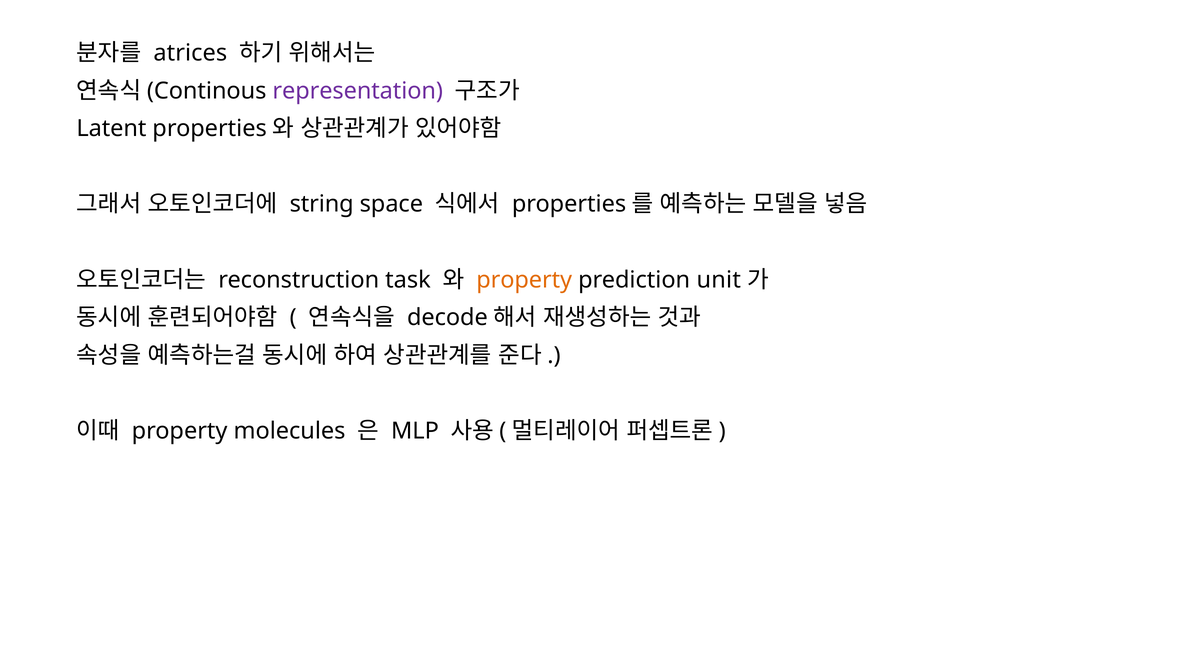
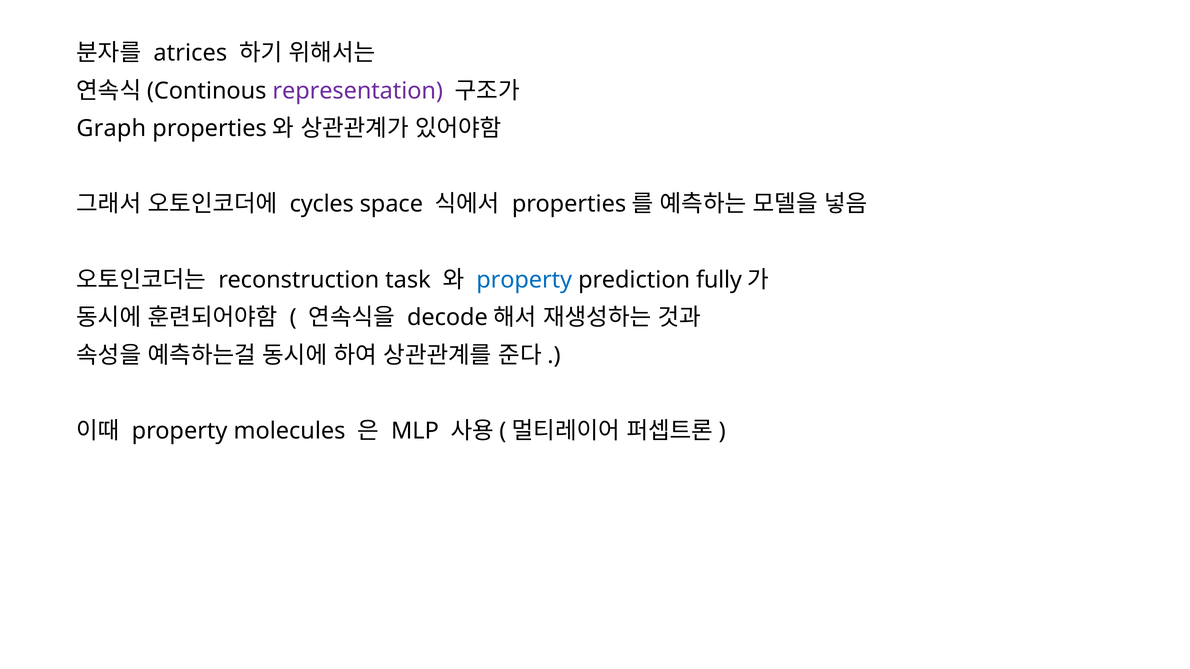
Latent: Latent -> Graph
string: string -> cycles
property at (524, 280) colour: orange -> blue
unit: unit -> fully
